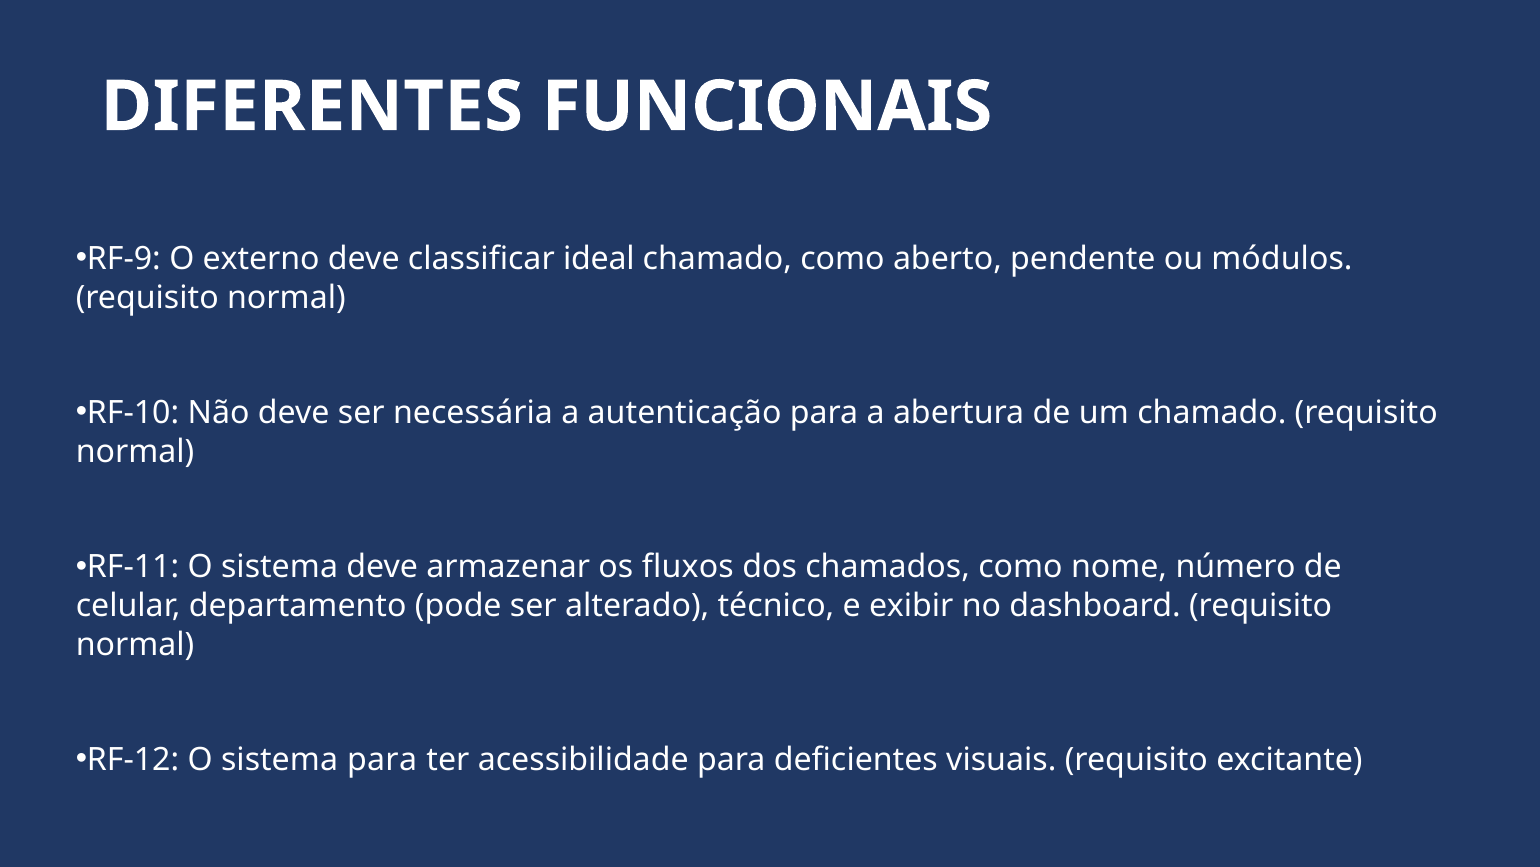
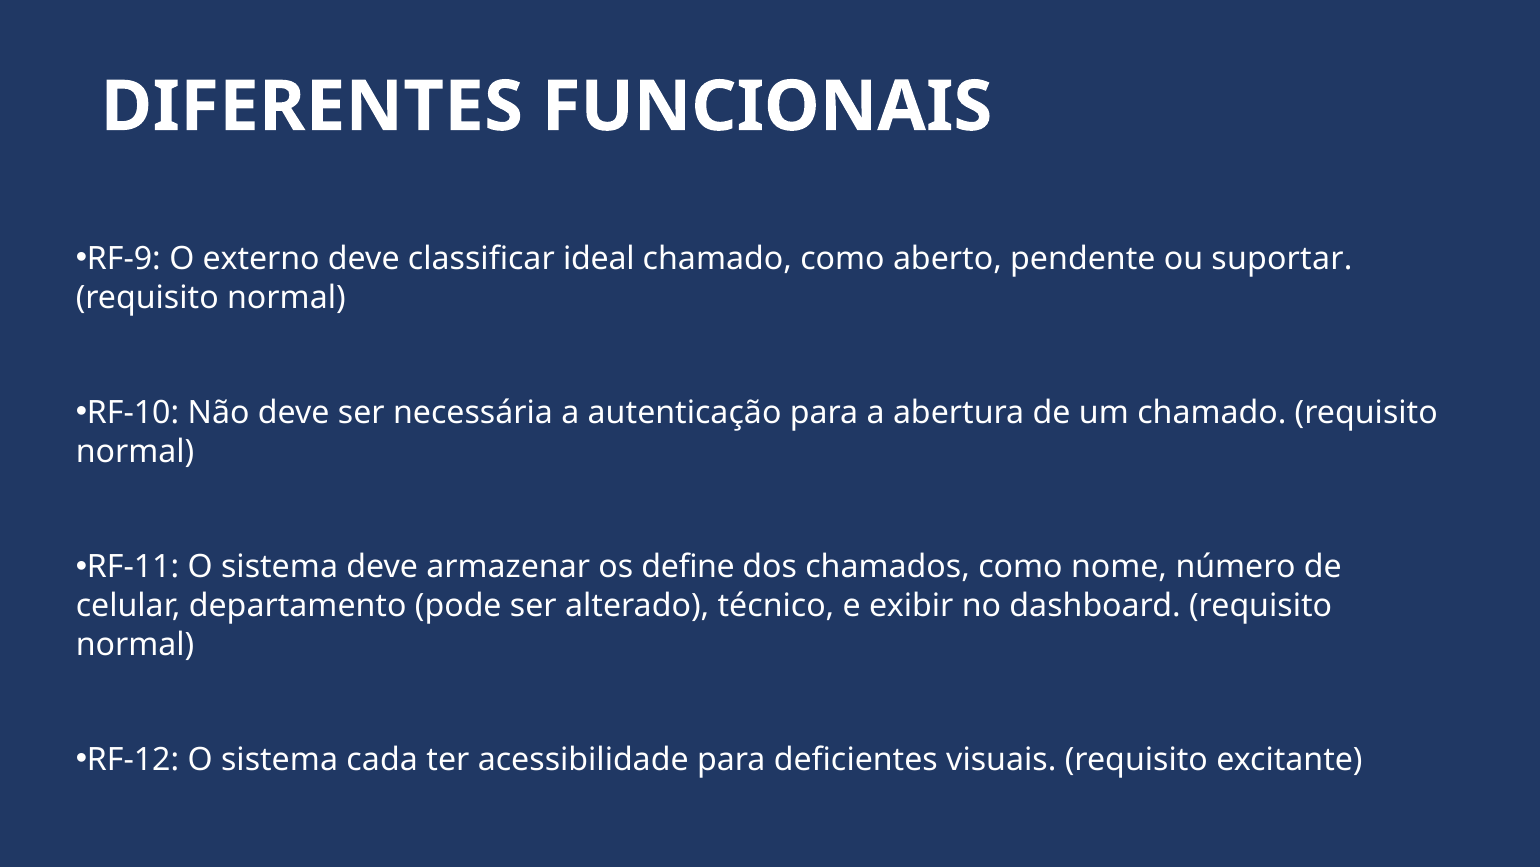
módulos: módulos -> suportar
fluxos: fluxos -> define
sistema para: para -> cada
